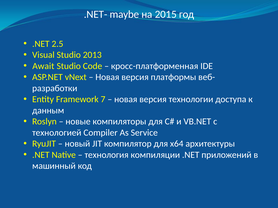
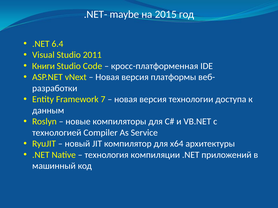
2.5: 2.5 -> 6.4
2013: 2013 -> 2011
Await: Await -> Книги
